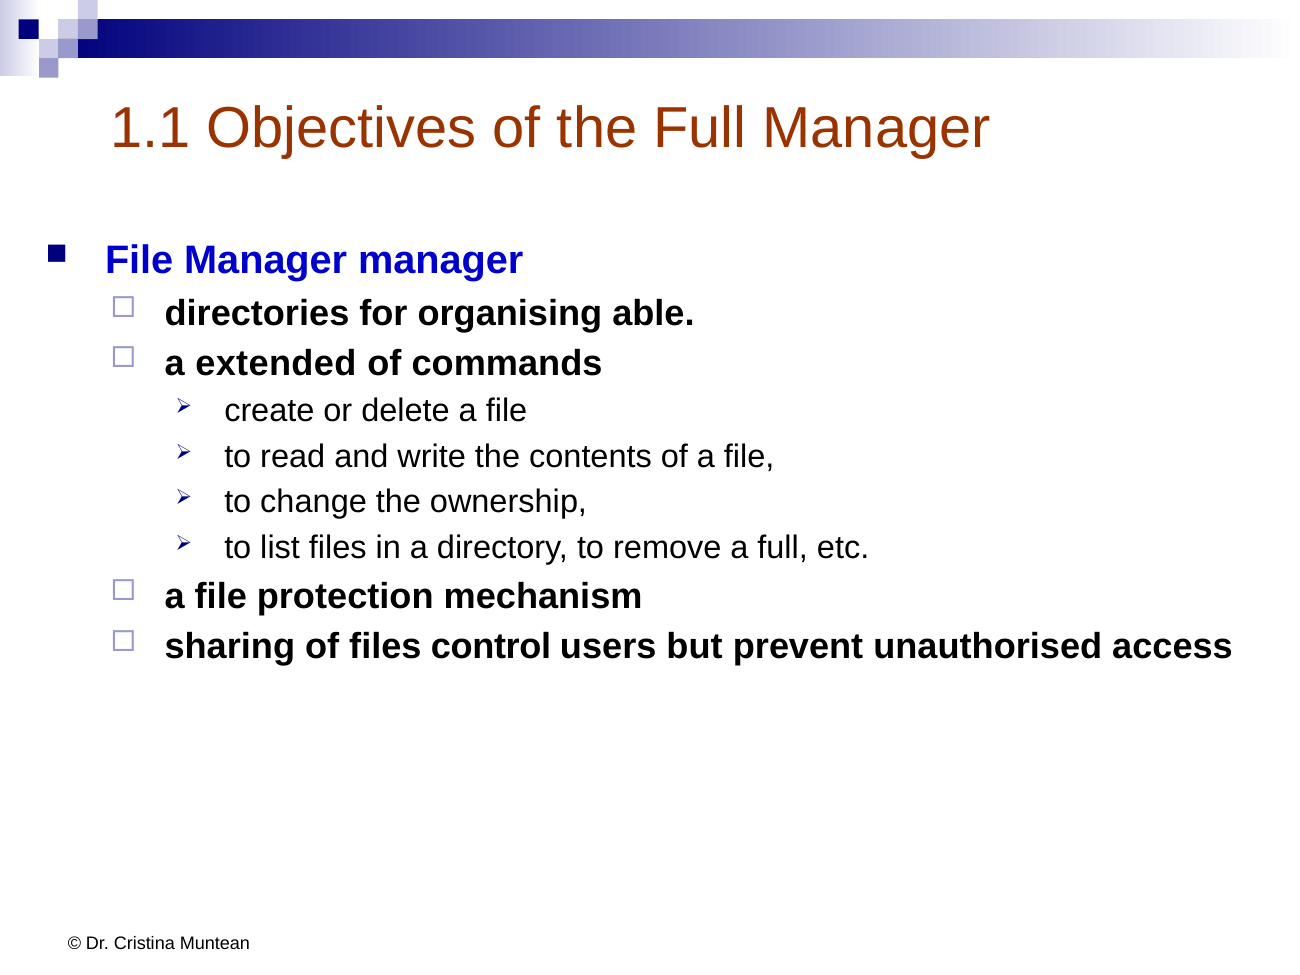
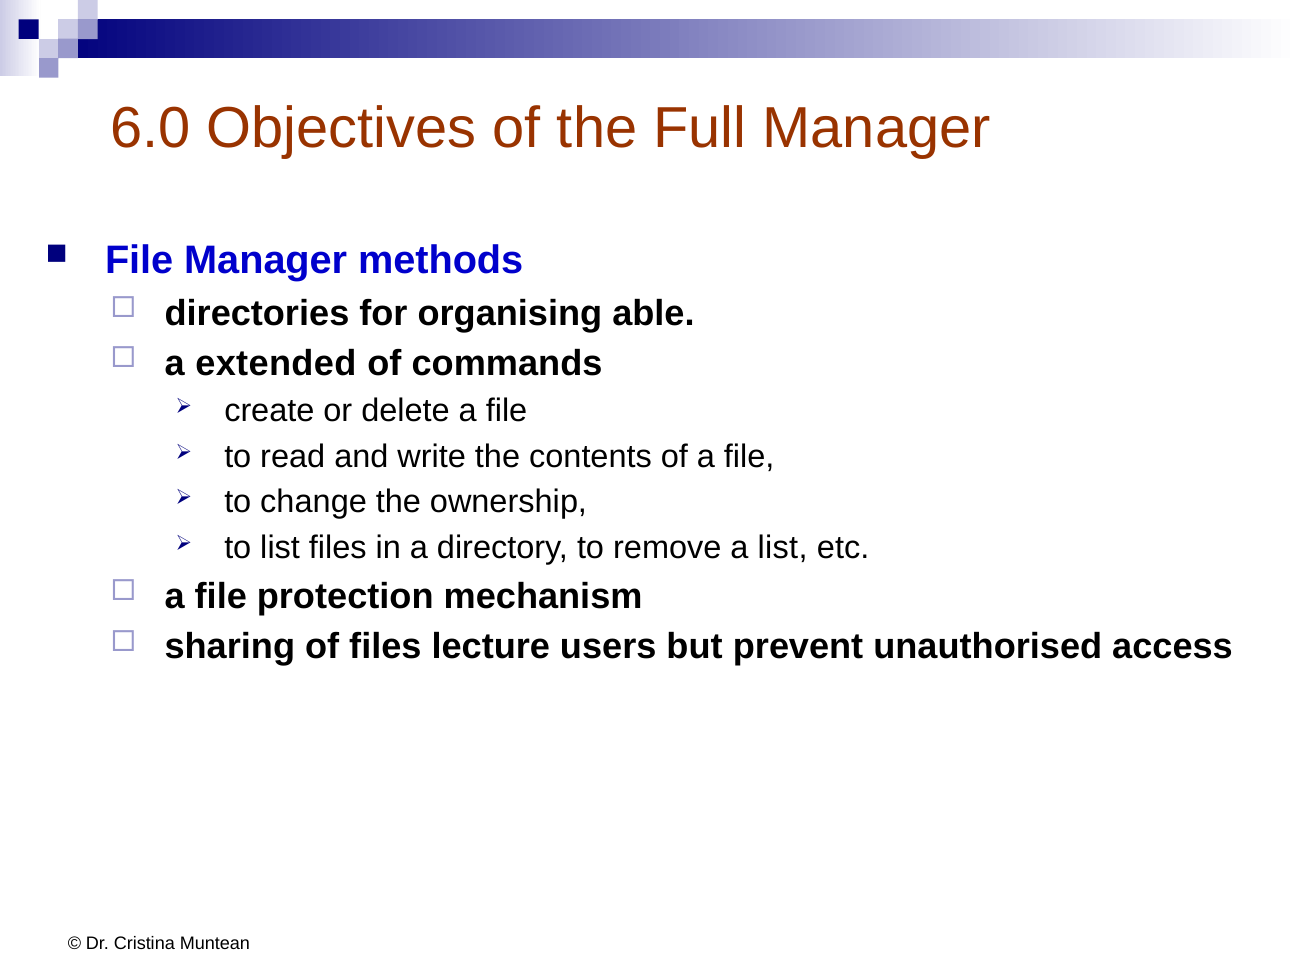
1.1: 1.1 -> 6.0
Manager manager: manager -> methods
a full: full -> list
control: control -> lecture
